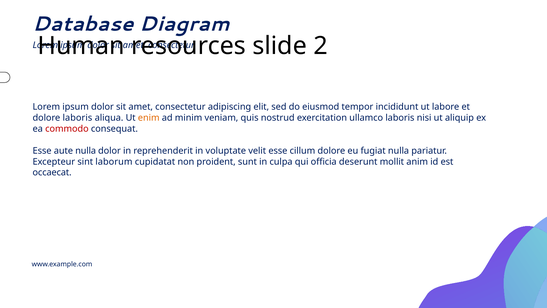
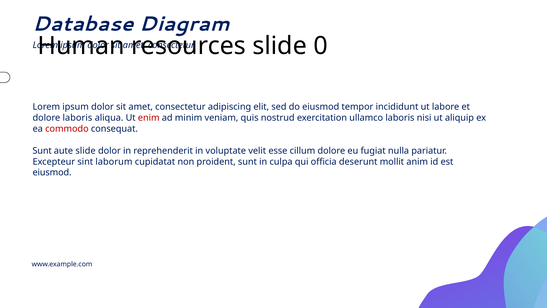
2: 2 -> 0
enim colour: orange -> red
Esse at (42, 151): Esse -> Sunt
aute nulla: nulla -> slide
occaecat at (52, 172): occaecat -> eiusmod
